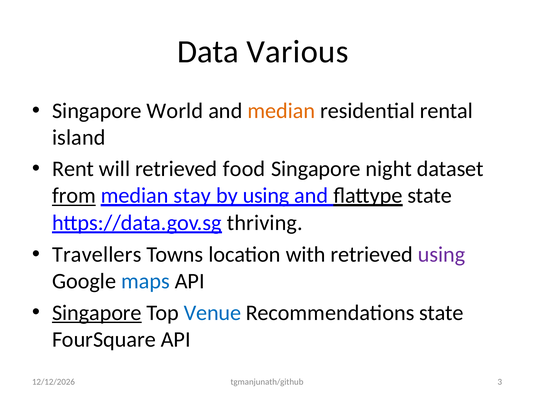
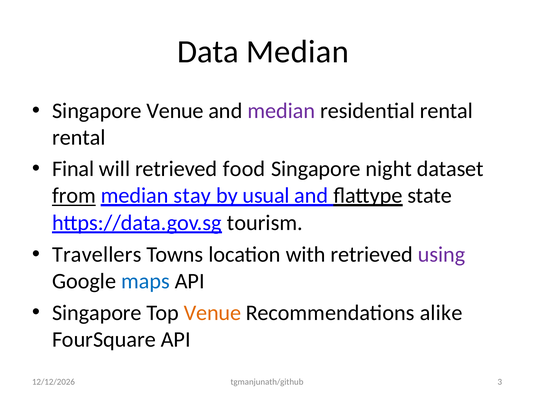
Data Various: Various -> Median
Singapore World: World -> Venue
median at (281, 111) colour: orange -> purple
island at (79, 138): island -> rental
Rent: Rent -> Final
by using: using -> usual
thriving: thriving -> tourism
Singapore at (97, 313) underline: present -> none
Venue at (212, 313) colour: blue -> orange
Recommendations state: state -> alike
